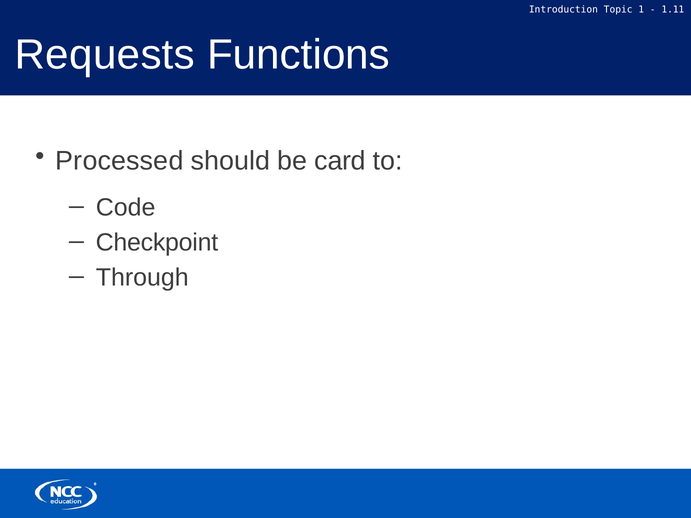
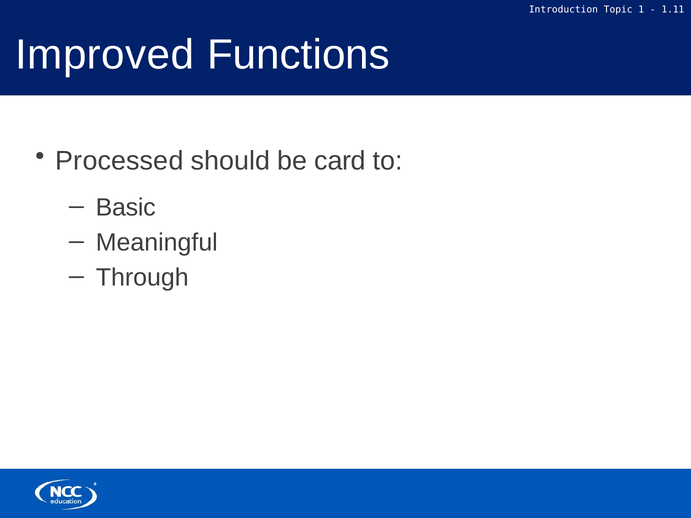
Requests: Requests -> Improved
Code: Code -> Basic
Checkpoint: Checkpoint -> Meaningful
